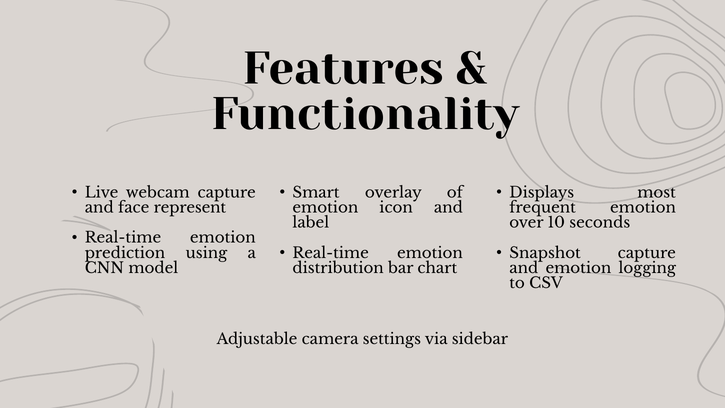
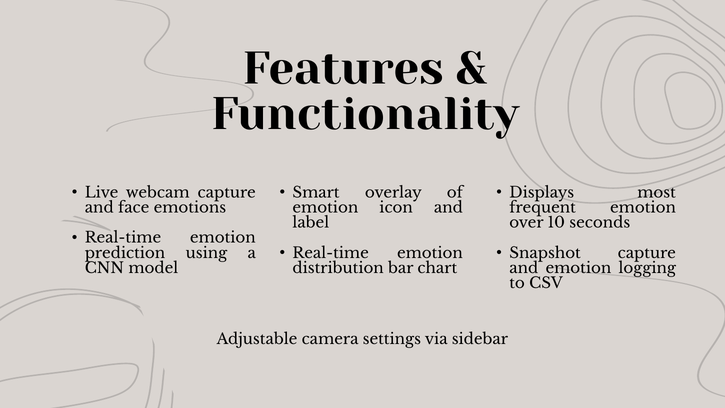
represent: represent -> emotions
